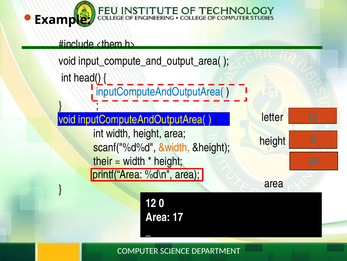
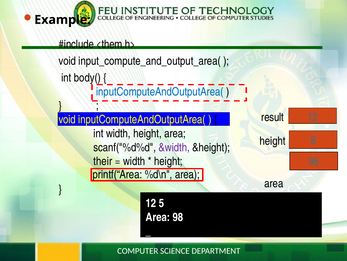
head(: head( -> body(
letter: letter -> result
&width colour: orange -> purple
0: 0 -> 5
17: 17 -> 98
